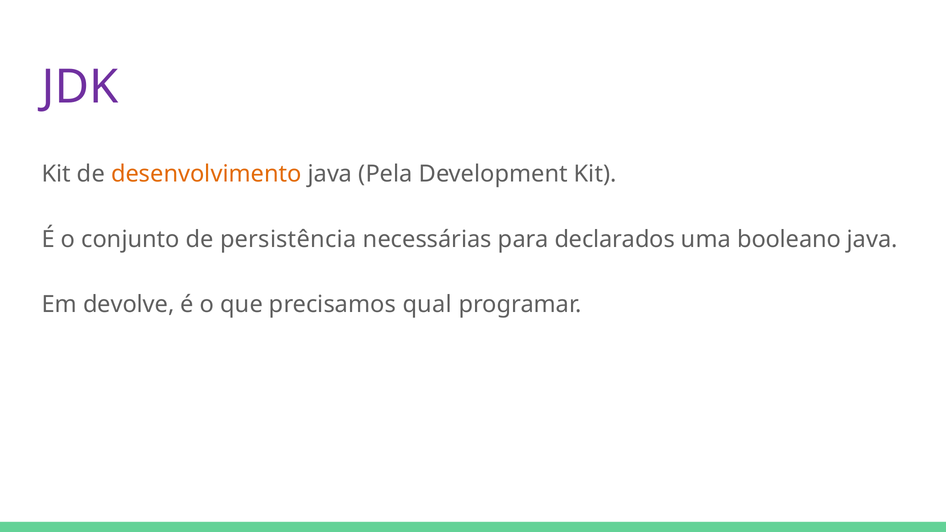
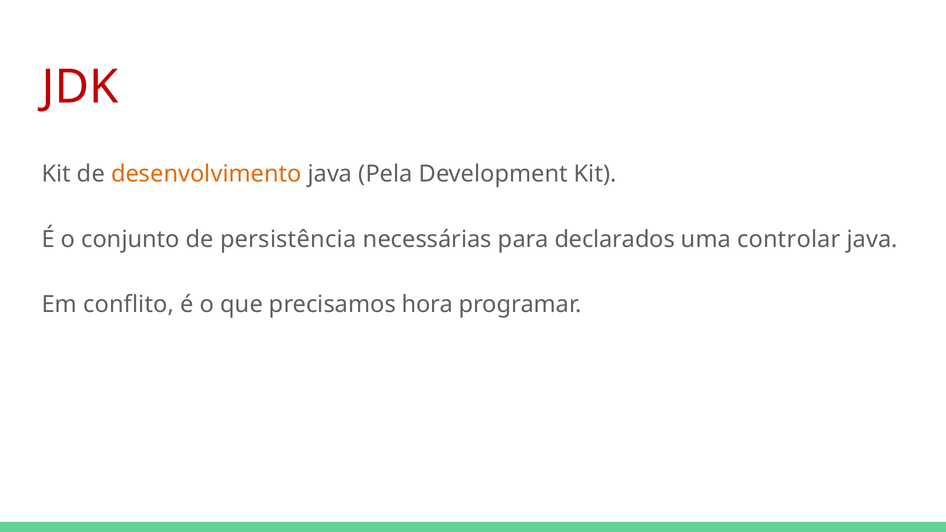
JDK colour: purple -> red
booleano: booleano -> controlar
devolve: devolve -> conflito
qual: qual -> hora
